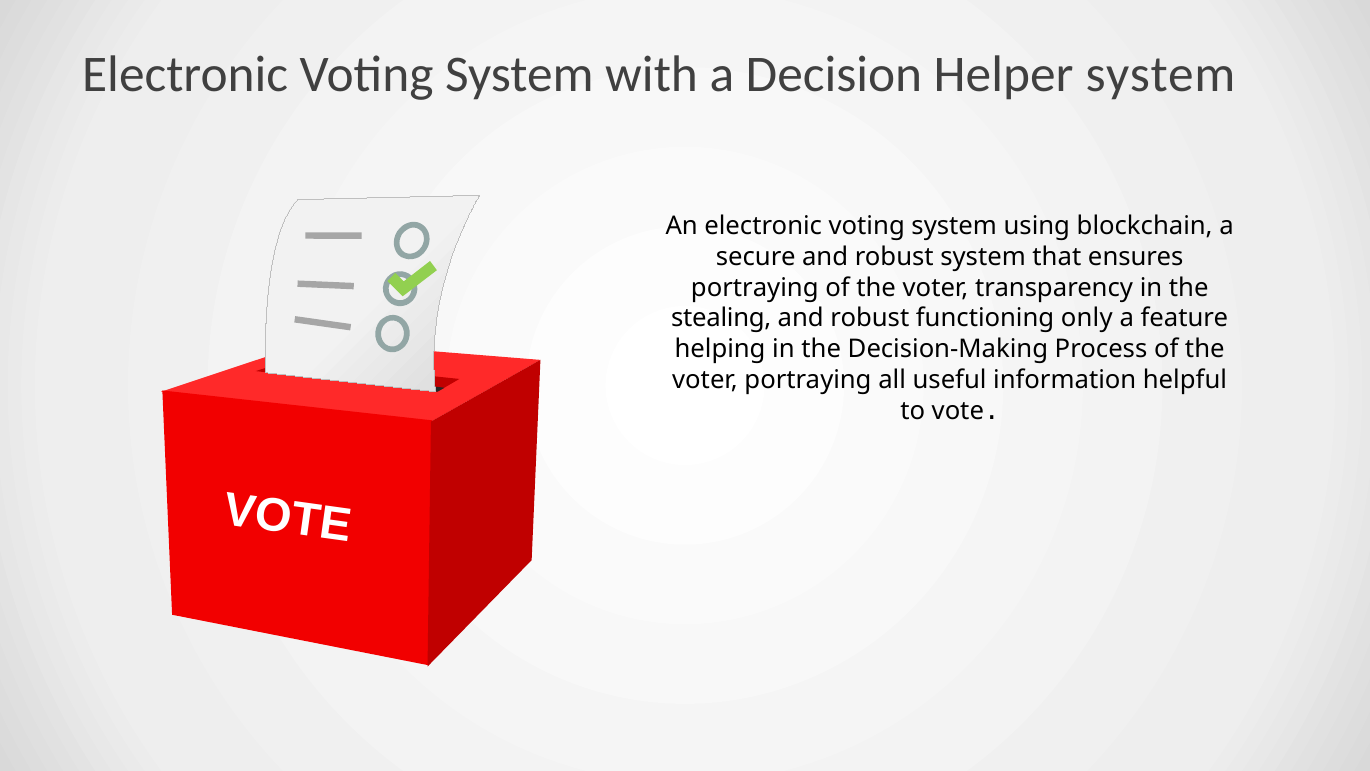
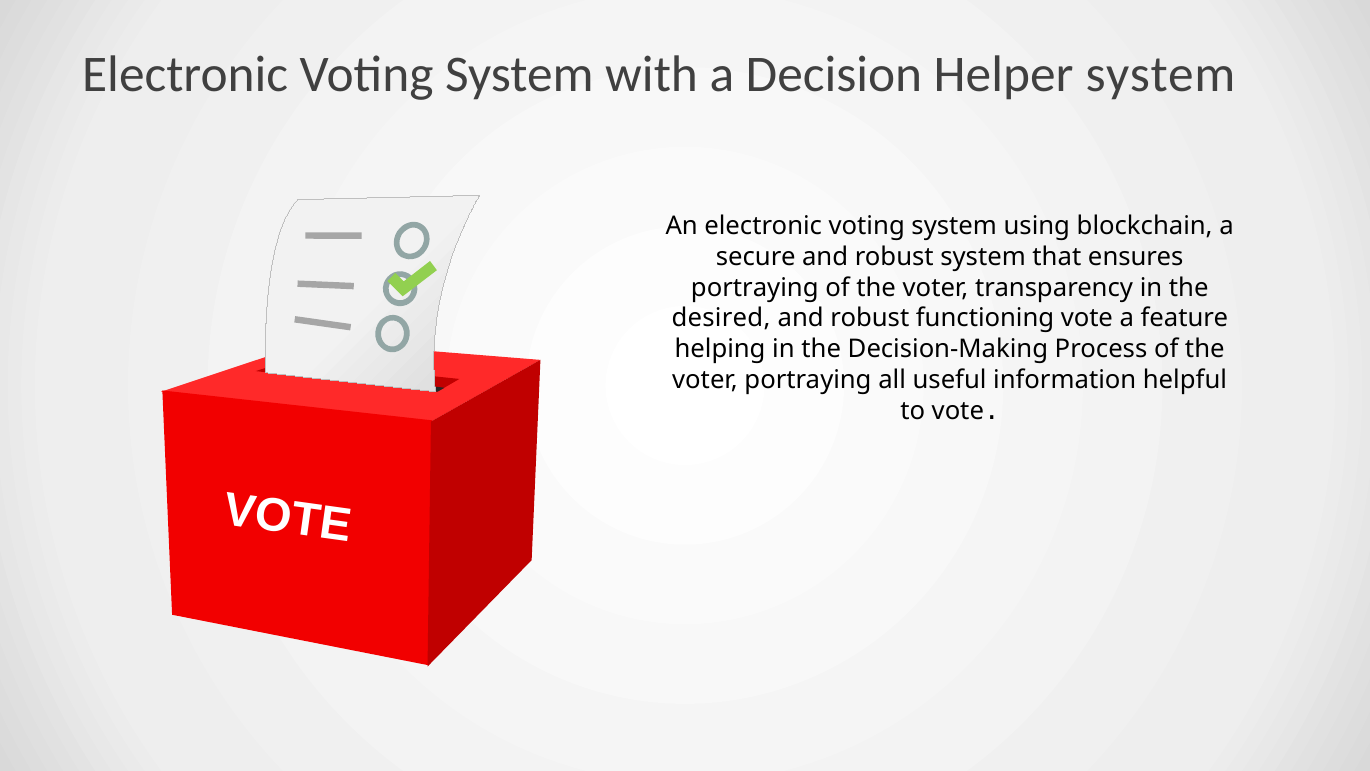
stealing: stealing -> desired
functioning only: only -> vote
